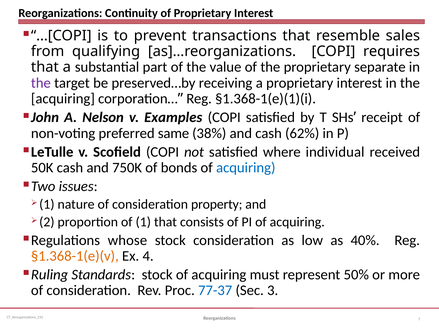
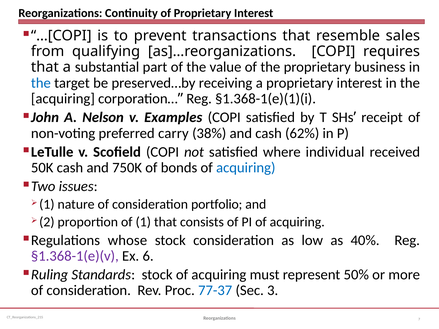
separate: separate -> business
the at (41, 83) colour: purple -> blue
same: same -> carry
property: property -> portfolio
§1.368-1(e)(v colour: orange -> purple
4: 4 -> 6
